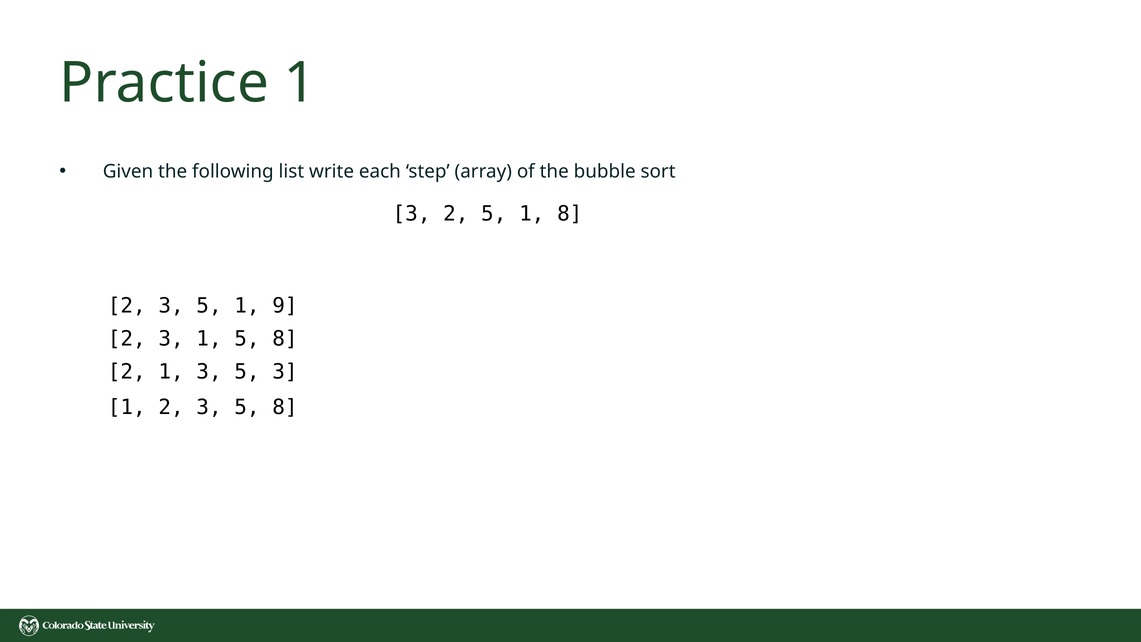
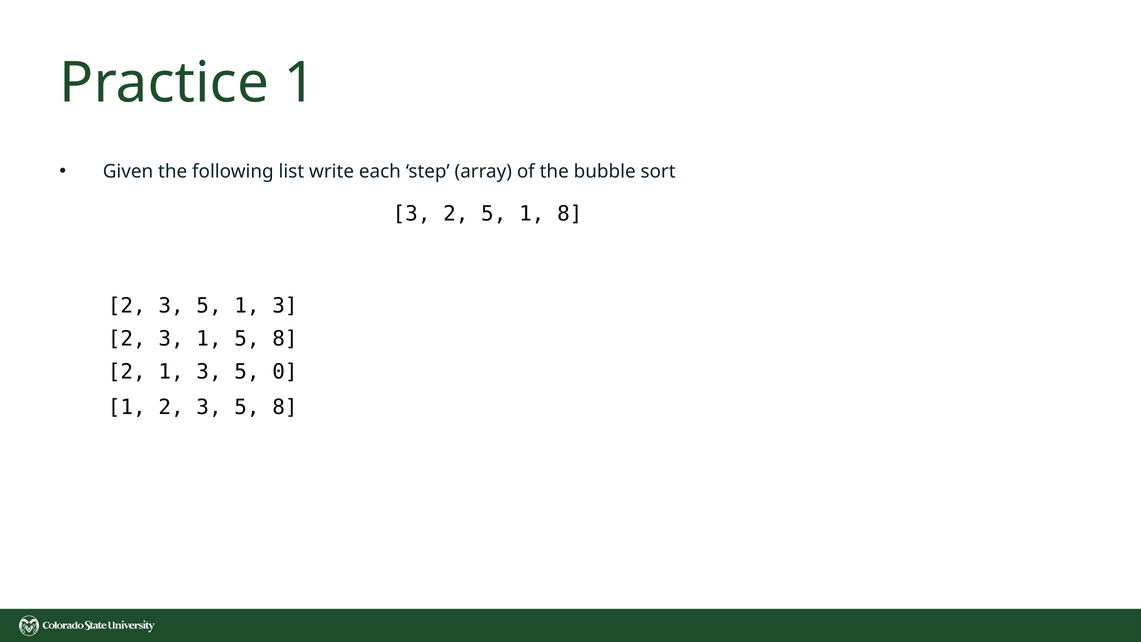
5 1 9: 9 -> 3
5 3: 3 -> 0
